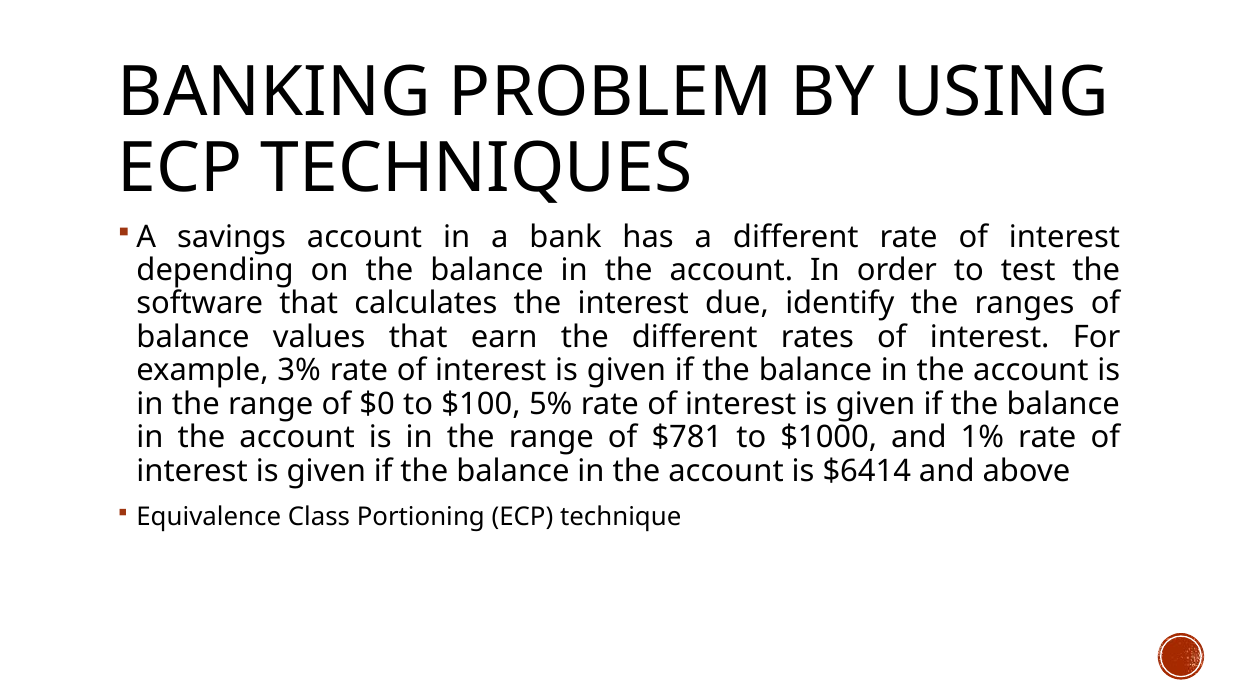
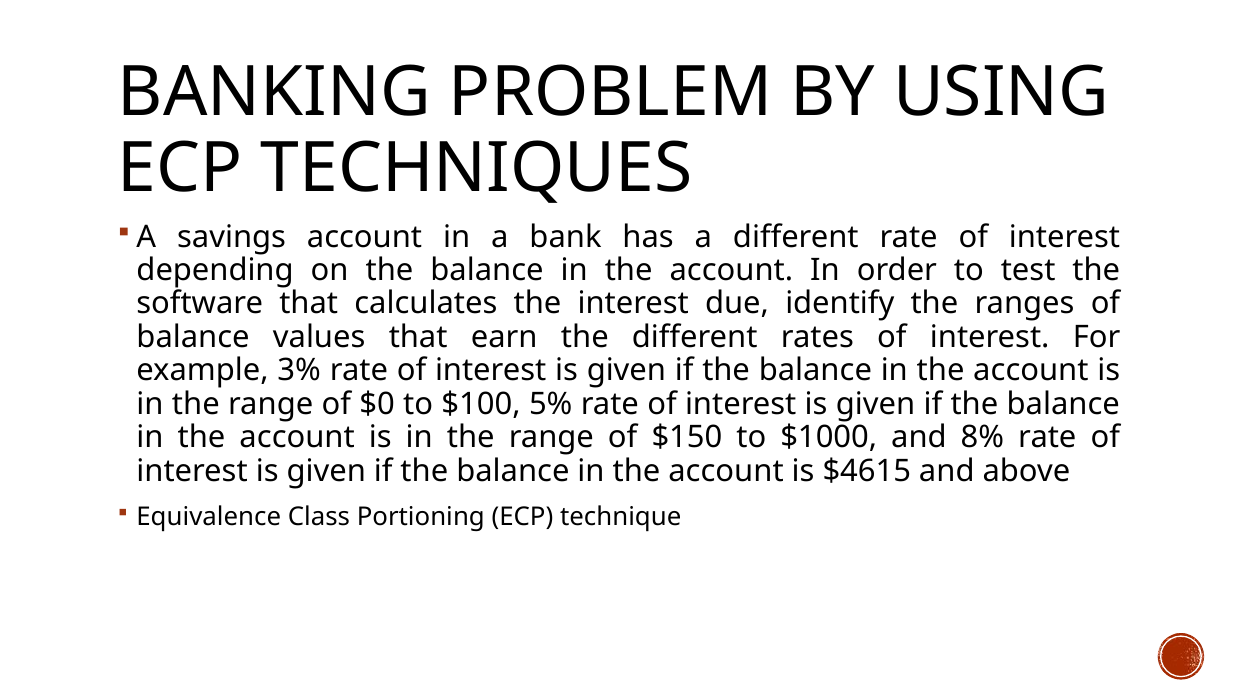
$781: $781 -> $150
1%: 1% -> 8%
$6414: $6414 -> $4615
